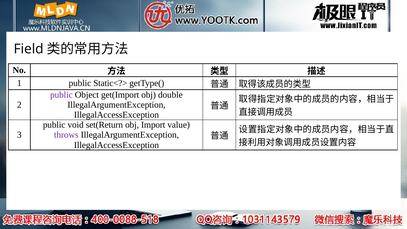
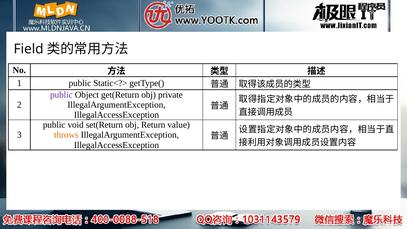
get(Import: get(Import -> get(Return
double: double -> private
Import: Import -> Return
throws colour: purple -> orange
